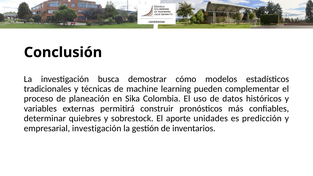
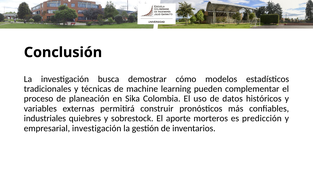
determinar: determinar -> industriales
unidades: unidades -> morteros
